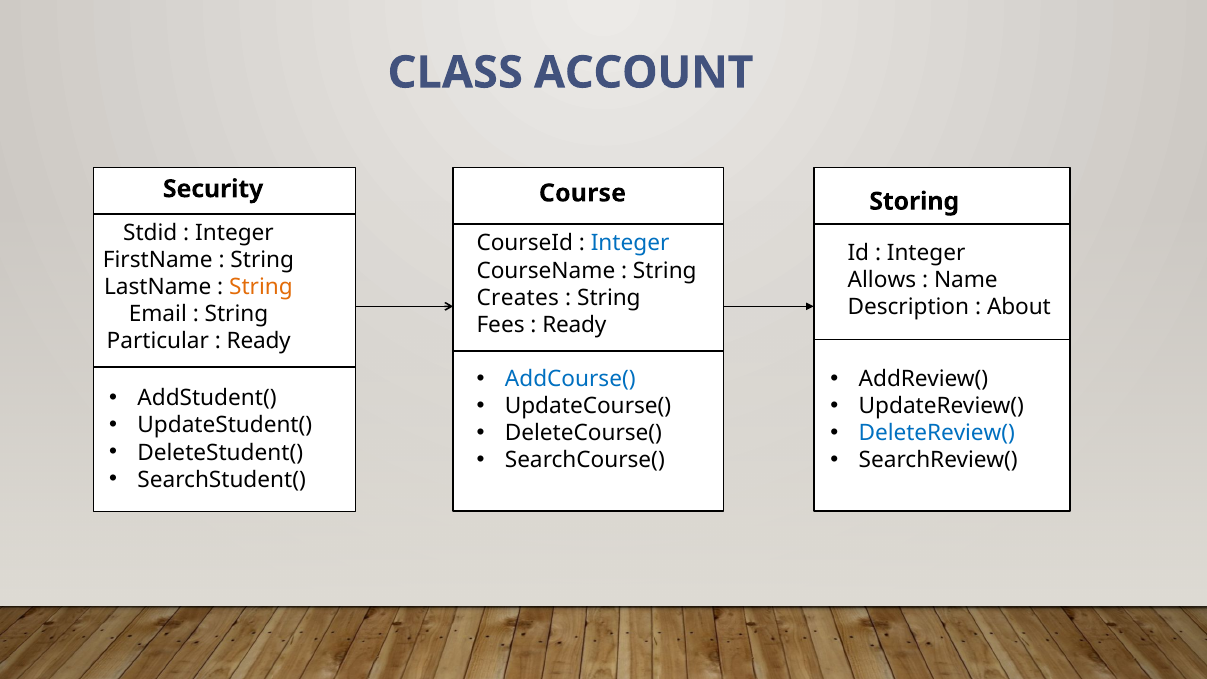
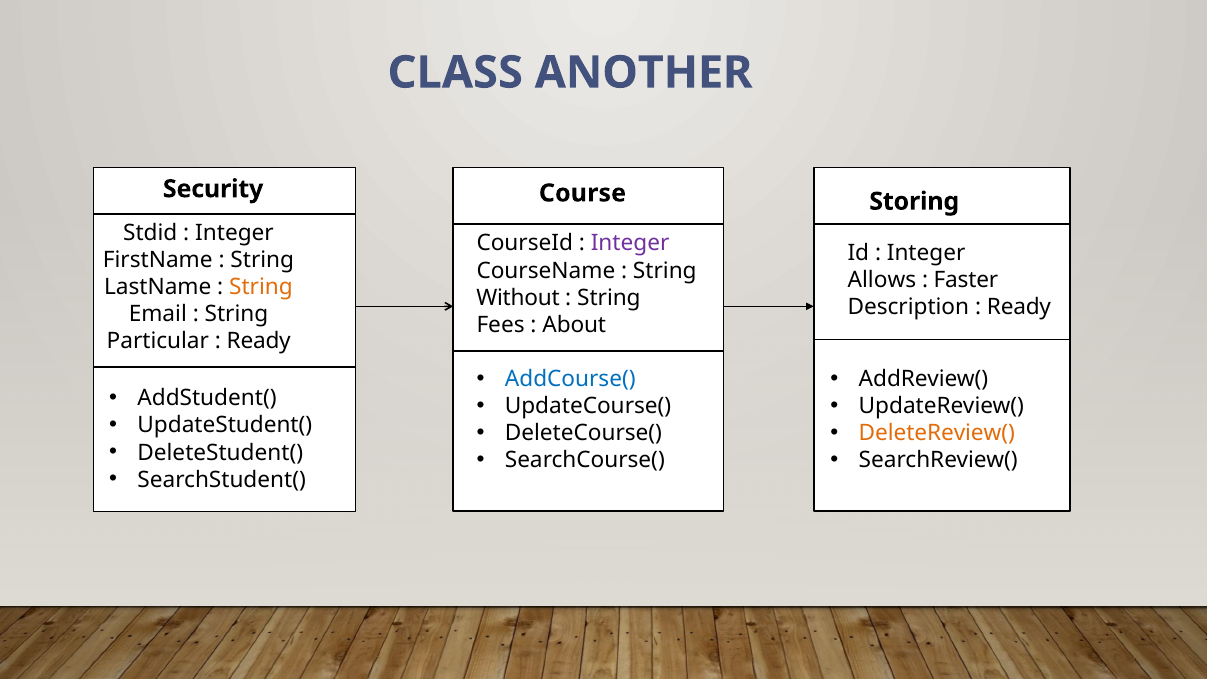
ACCOUNT: ACCOUNT -> ANOTHER
Integer at (630, 243) colour: blue -> purple
Name: Name -> Faster
Creates: Creates -> Without
About at (1019, 307): About -> Ready
Ready at (574, 325): Ready -> About
DeleteReview( colour: blue -> orange
